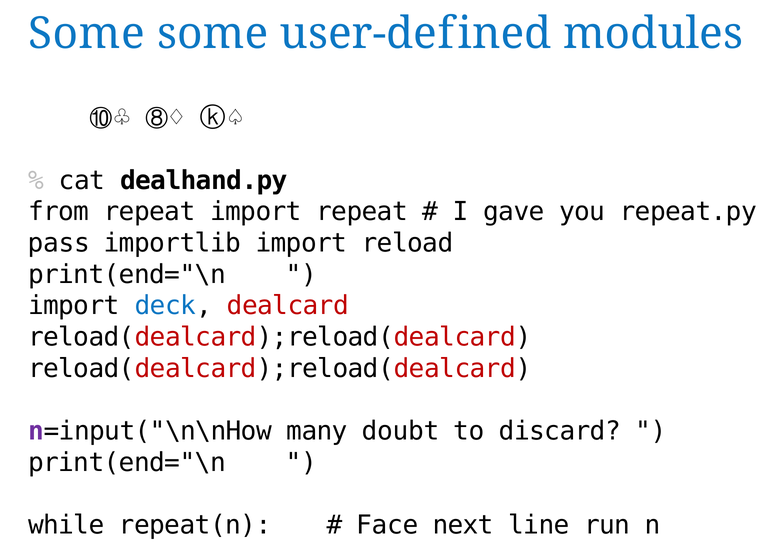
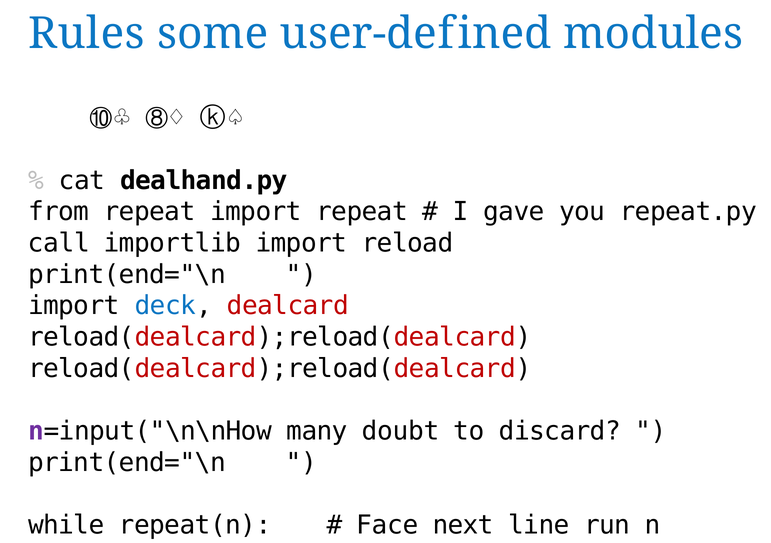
Some at (87, 34): Some -> Rules
pass: pass -> call
